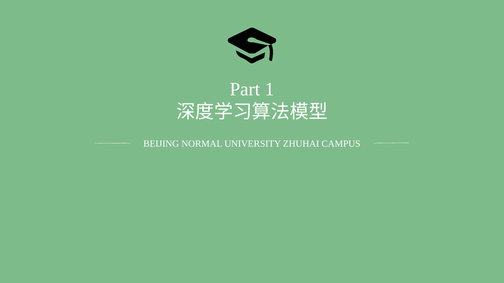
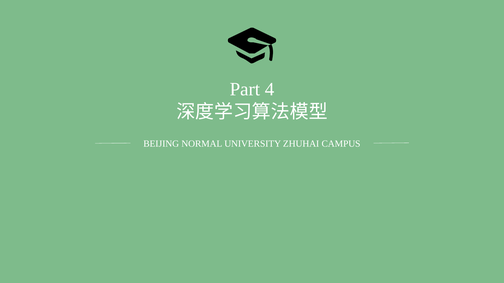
1: 1 -> 4
